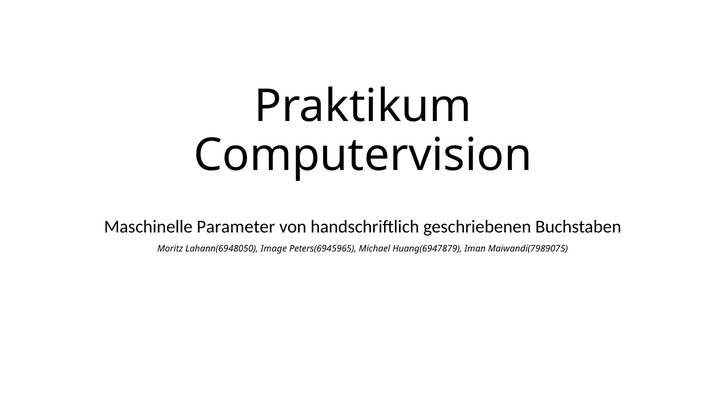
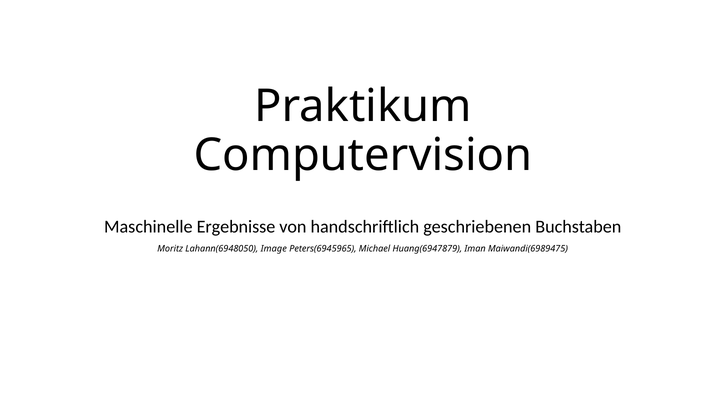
Parameter: Parameter -> Ergebnisse
Maiwandi(7989075: Maiwandi(7989075 -> Maiwandi(6989475
